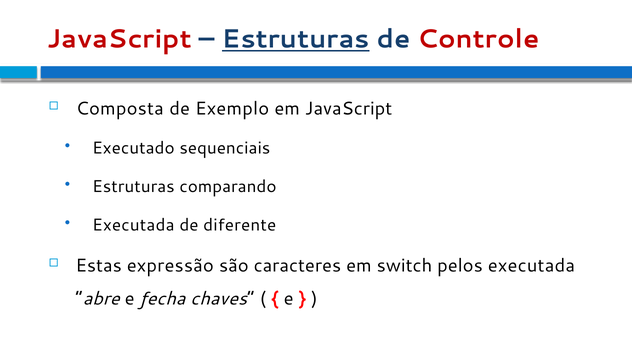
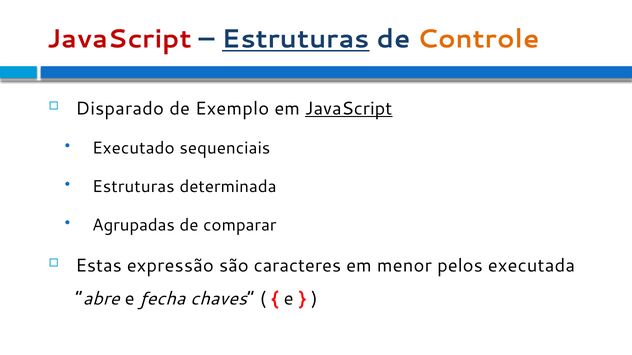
Controle colour: red -> orange
Composta: Composta -> Disparado
JavaScript at (349, 109) underline: none -> present
comparando: comparando -> determinada
Executada at (133, 226): Executada -> Agrupadas
diferente: diferente -> comparar
switch: switch -> menor
